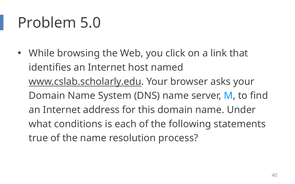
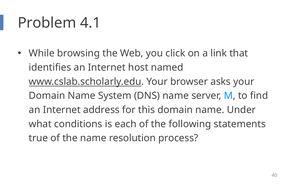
5.0: 5.0 -> 4.1
